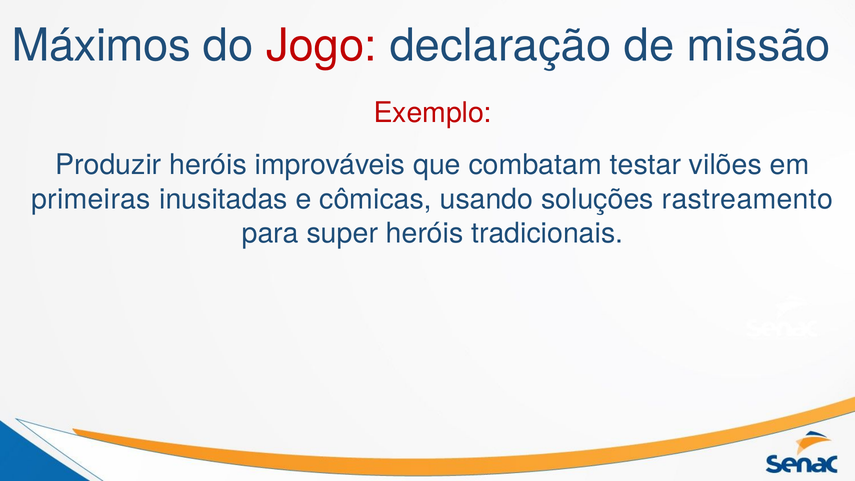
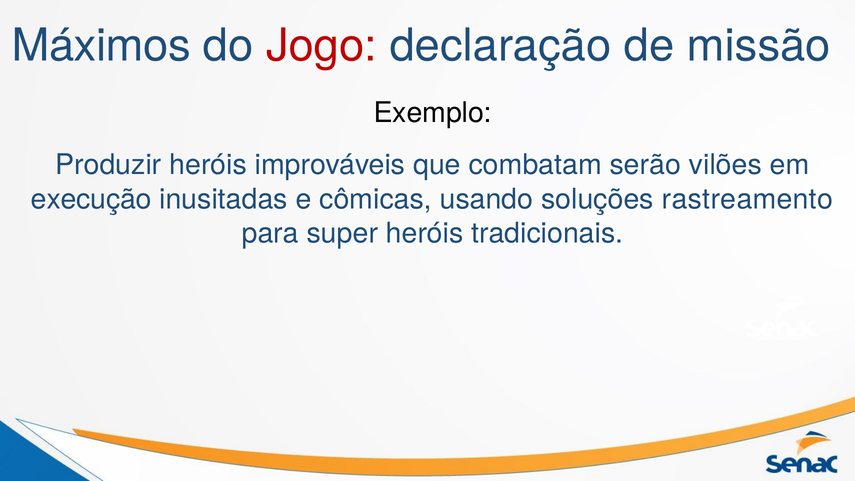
Exemplo colour: red -> black
testar: testar -> serão
primeiras: primeiras -> execução
